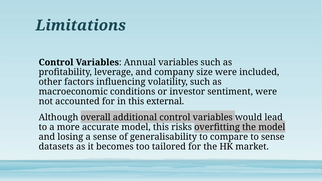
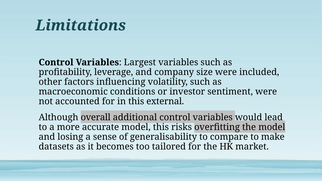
Annual: Annual -> Largest
to sense: sense -> make
